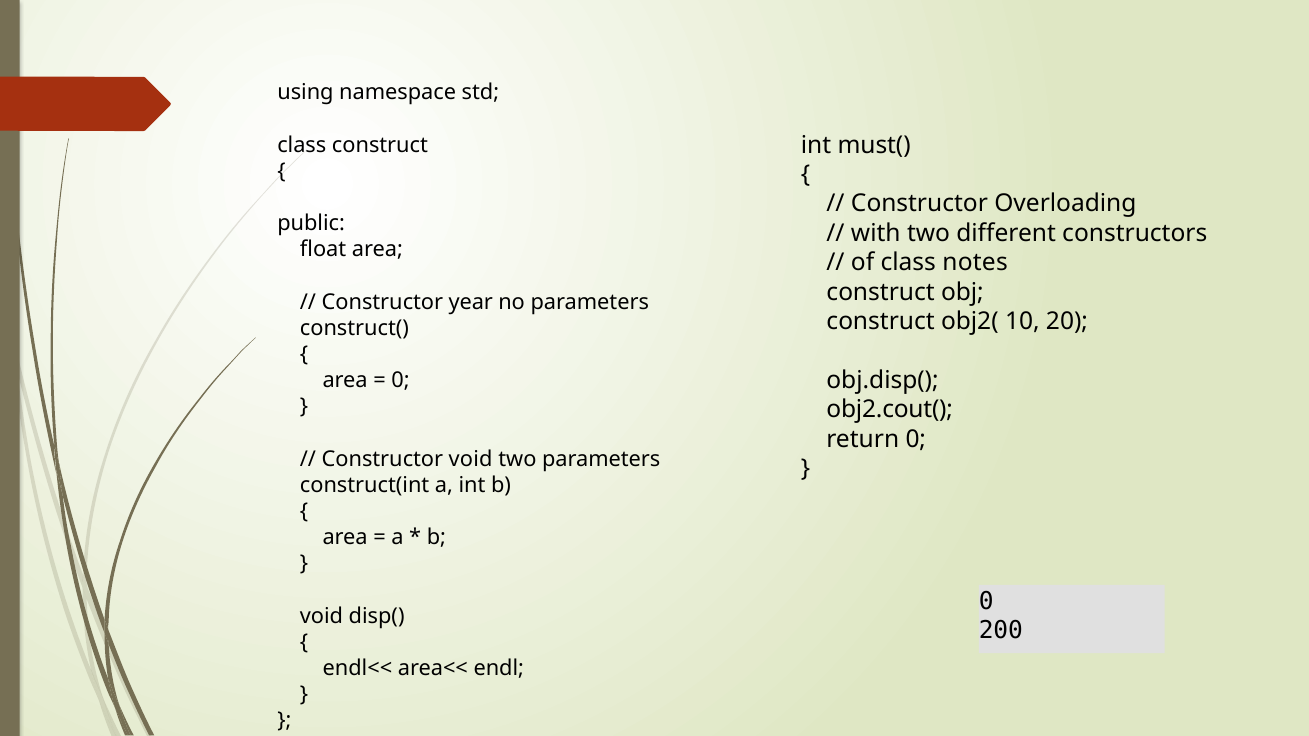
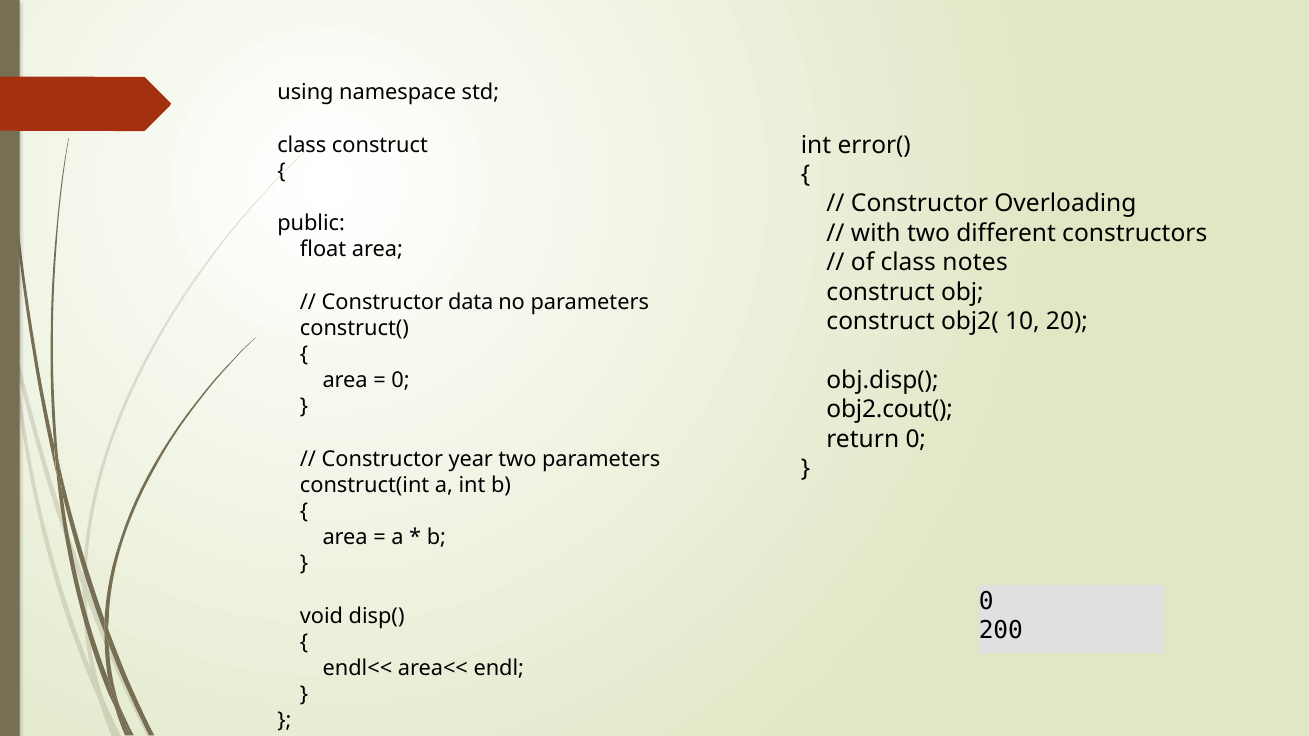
must(: must( -> error(
year: year -> data
Constructor void: void -> year
